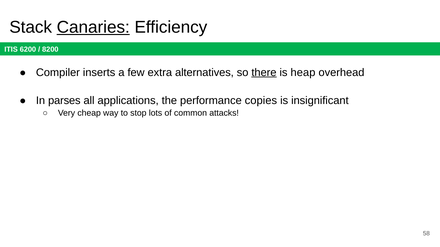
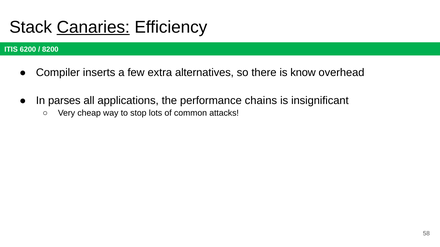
there underline: present -> none
heap: heap -> know
copies: copies -> chains
